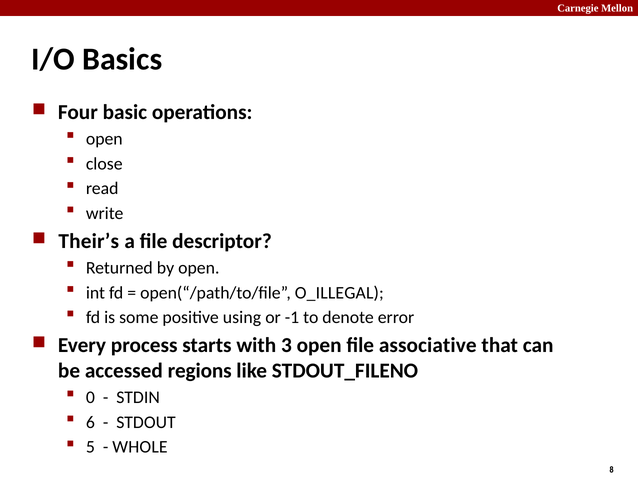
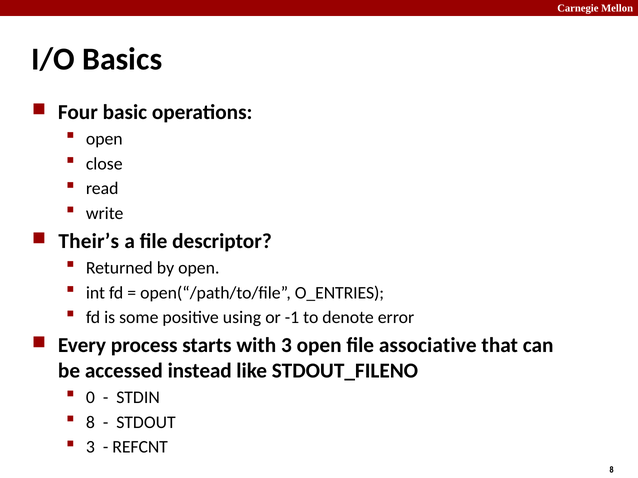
O_ILLEGAL: O_ILLEGAL -> O_ENTRIES
regions: regions -> instead
6 at (90, 423): 6 -> 8
5 at (90, 448): 5 -> 3
WHOLE: WHOLE -> REFCNT
